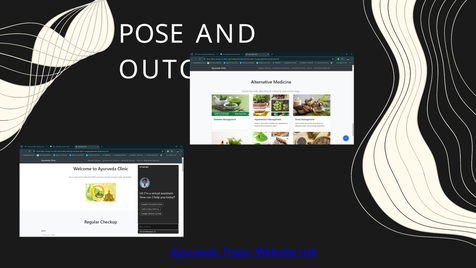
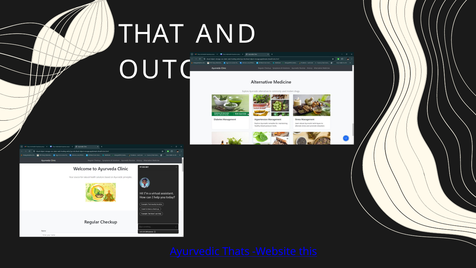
POSE: POSE -> THAT
risk: risk -> this
